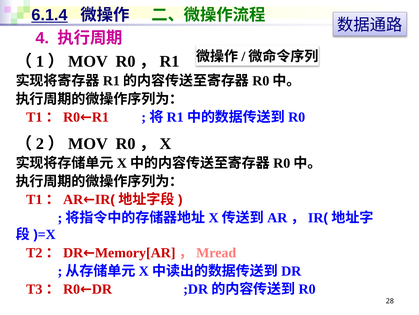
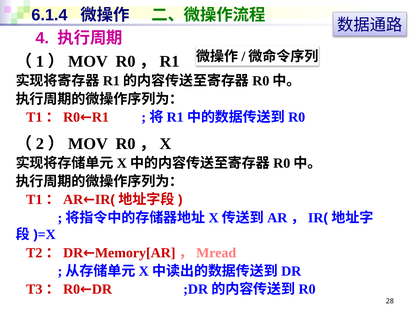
6.1.4 underline: present -> none
